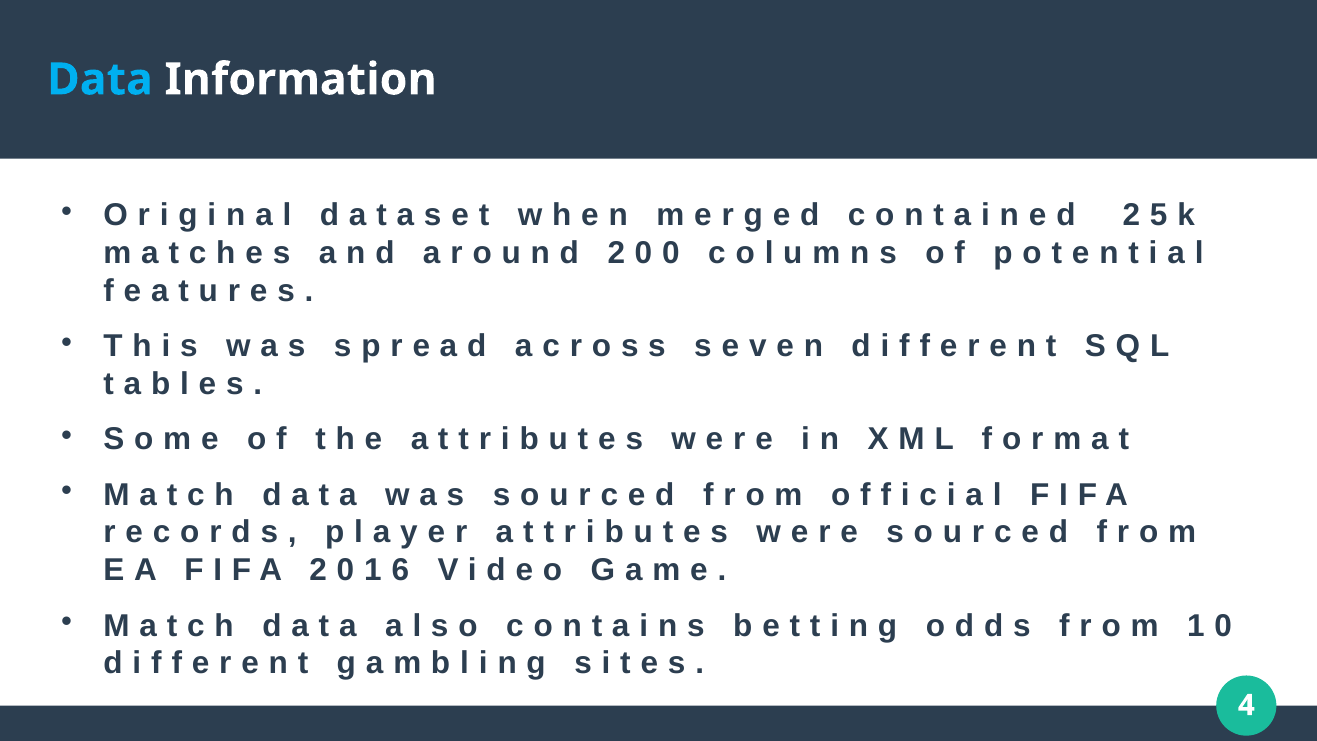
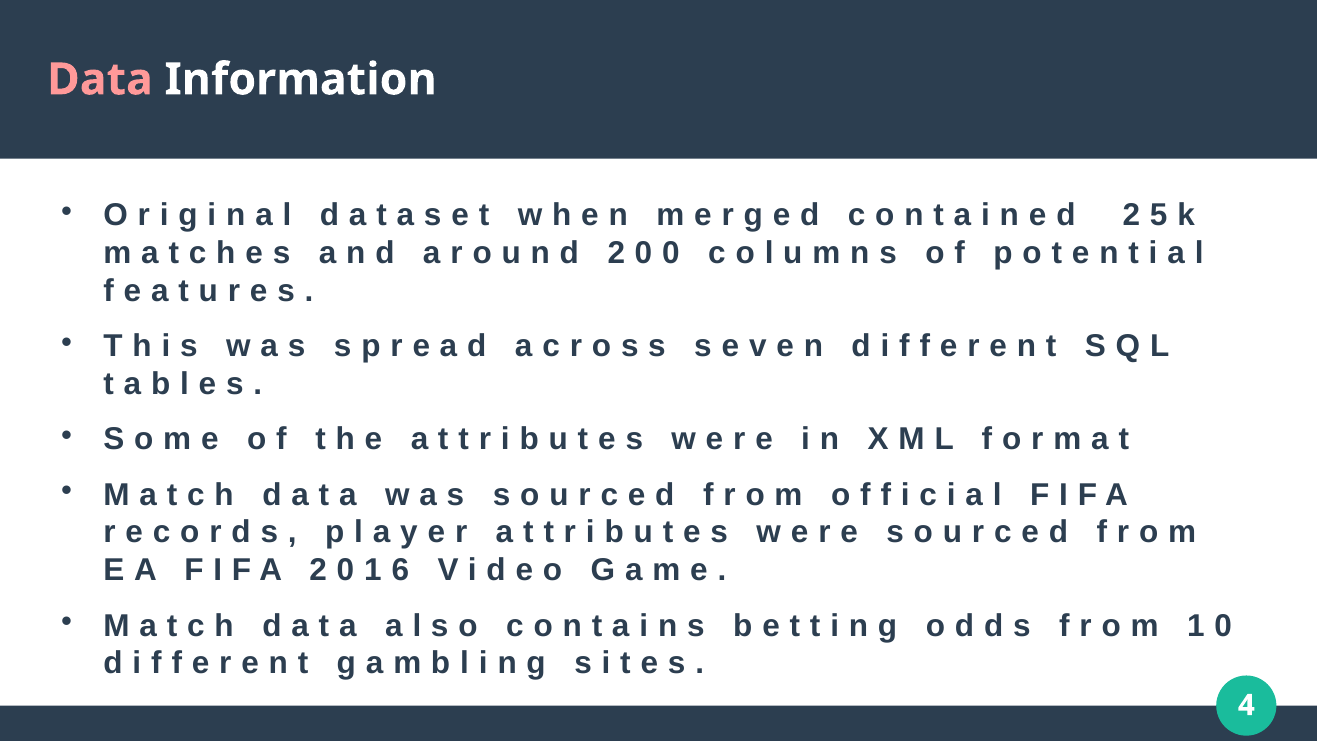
Data colour: light blue -> pink
